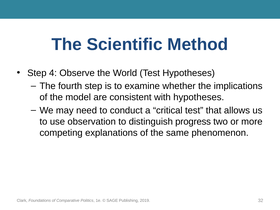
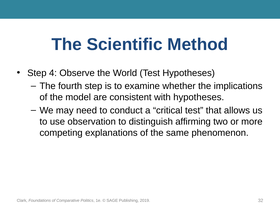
progress: progress -> affirming
